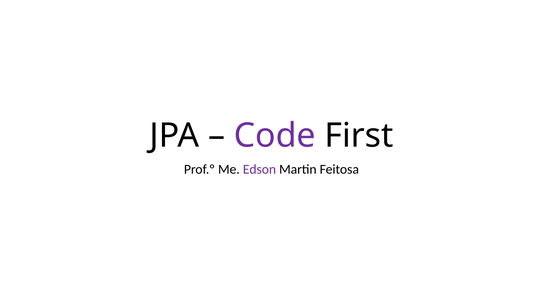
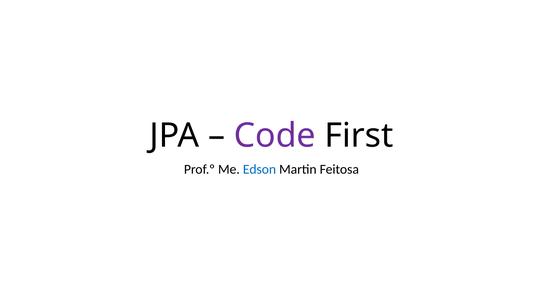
Edson colour: purple -> blue
